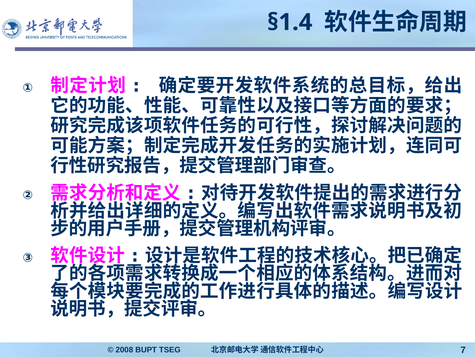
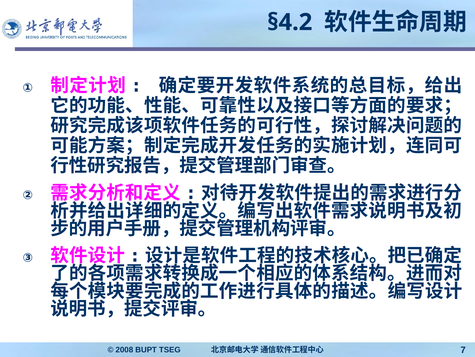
§1.4: §1.4 -> §4.2
